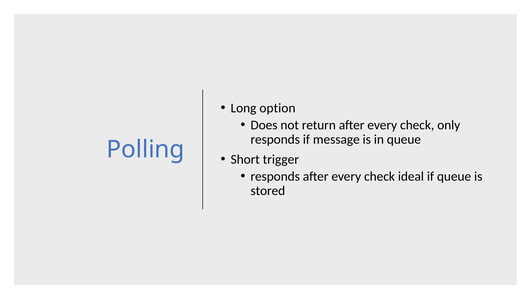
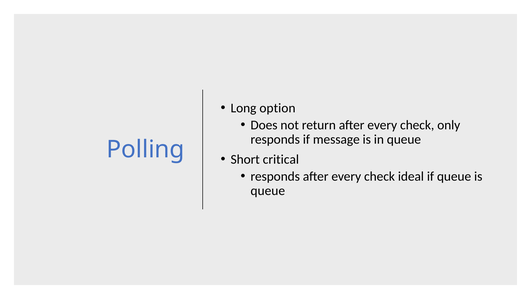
trigger: trigger -> critical
stored at (268, 191): stored -> queue
